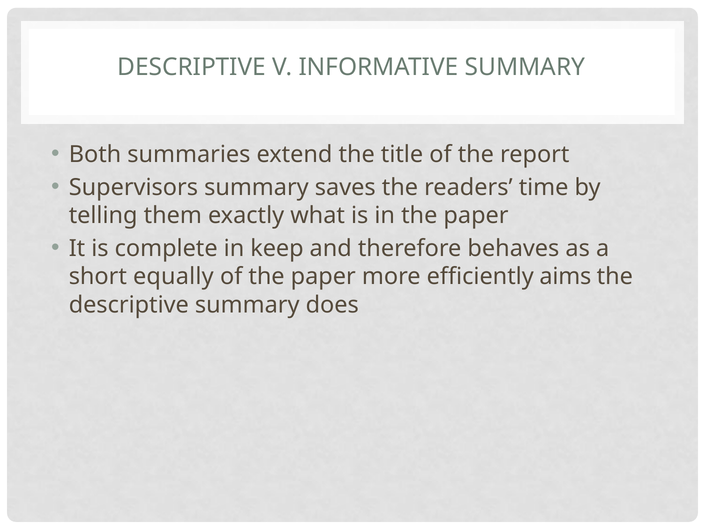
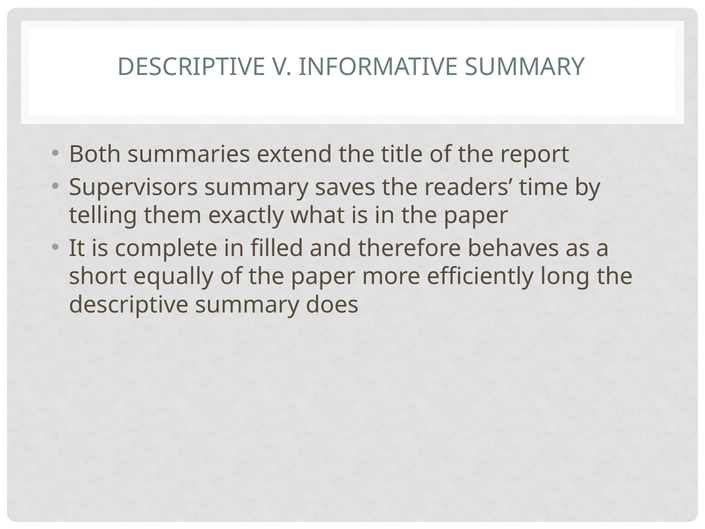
keep: keep -> filled
aims: aims -> long
